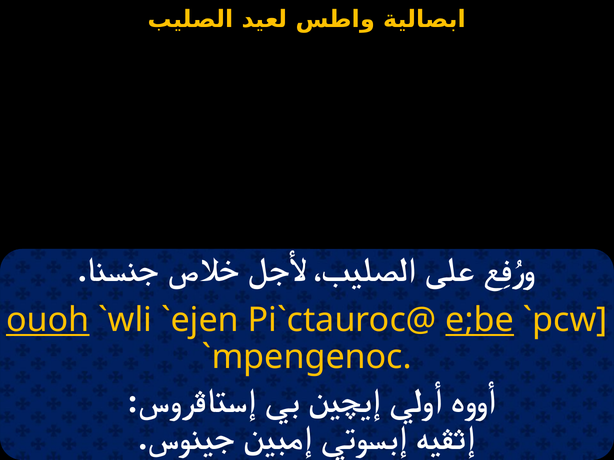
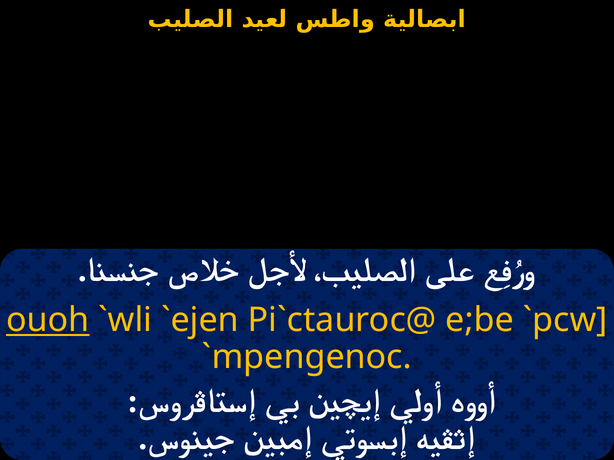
e;be underline: present -> none
